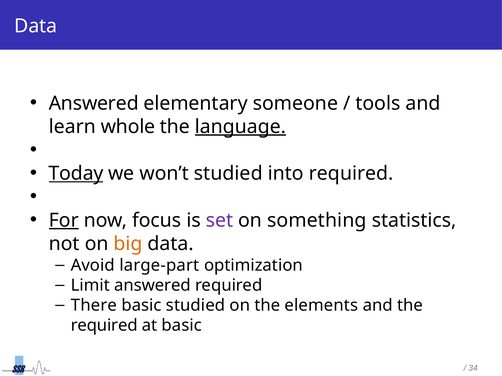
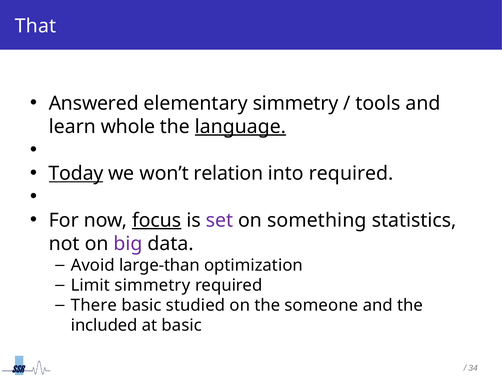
Data at (36, 26): Data -> That
elementary someone: someone -> simmetry
won’t studied: studied -> relation
For underline: present -> none
focus underline: none -> present
big colour: orange -> purple
large-part: large-part -> large-than
Limit answered: answered -> simmetry
elements: elements -> someone
required at (104, 326): required -> included
